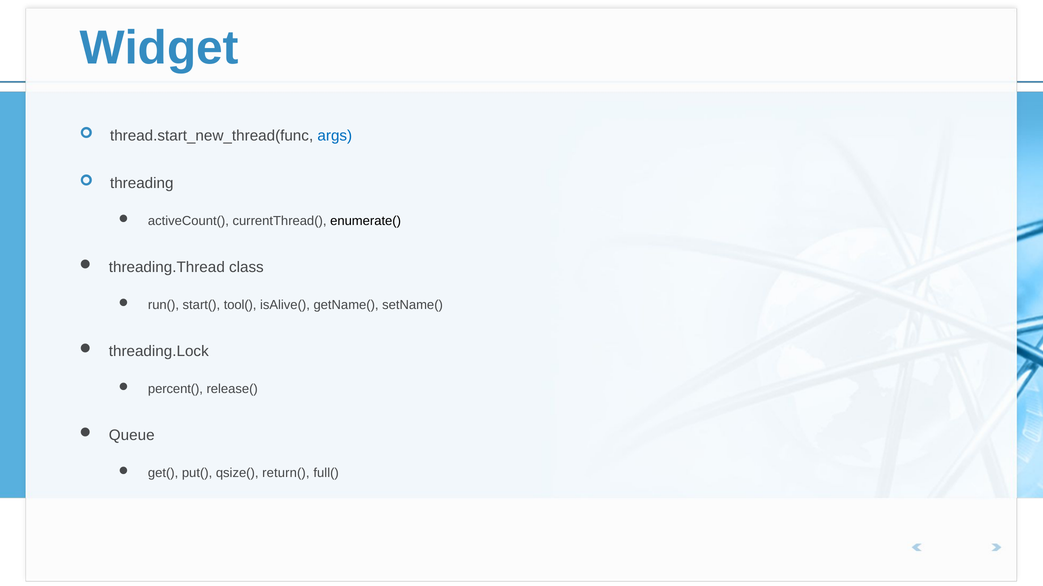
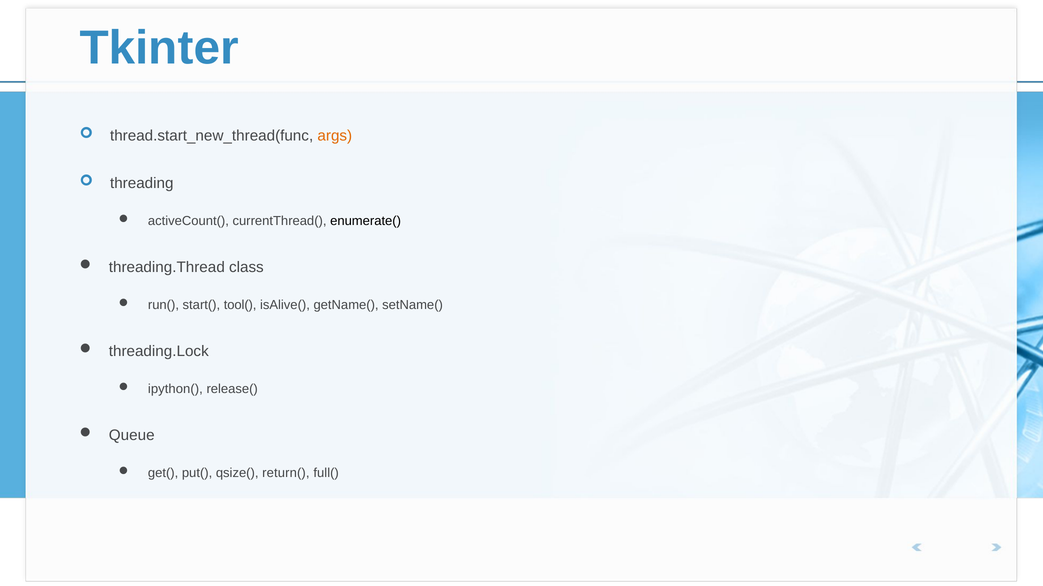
Widget: Widget -> Tkinter
args colour: blue -> orange
percent(: percent( -> ipython(
